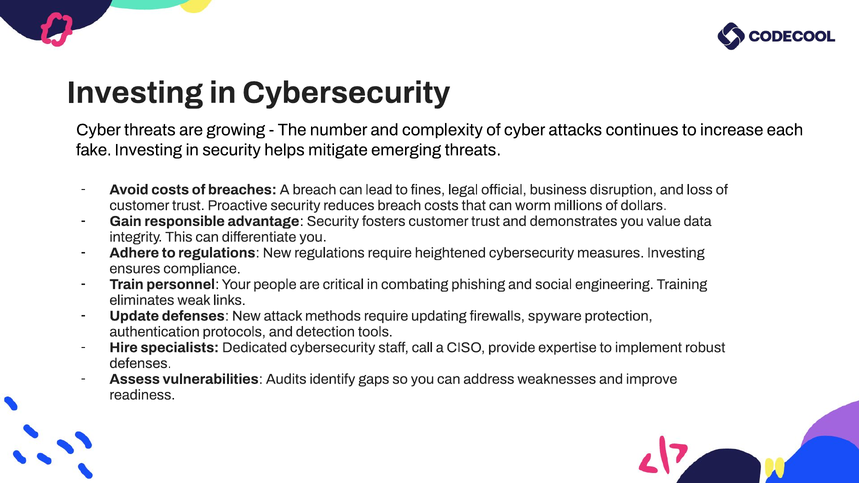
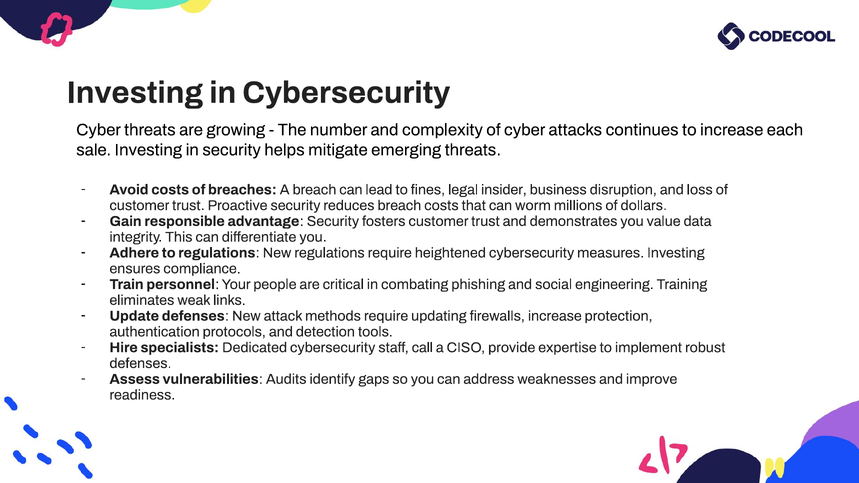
fake: fake -> sale
official: official -> insider
firewalls spyware: spyware -> increase
